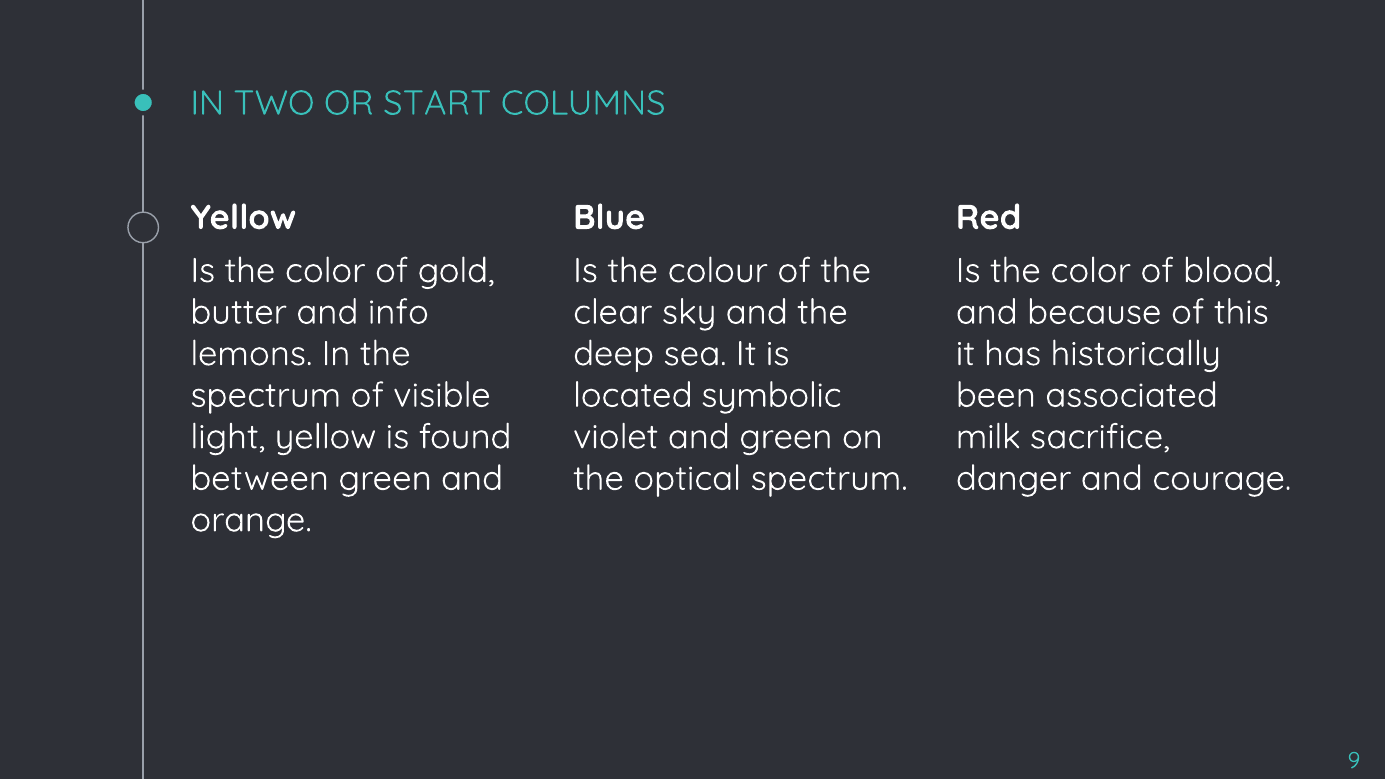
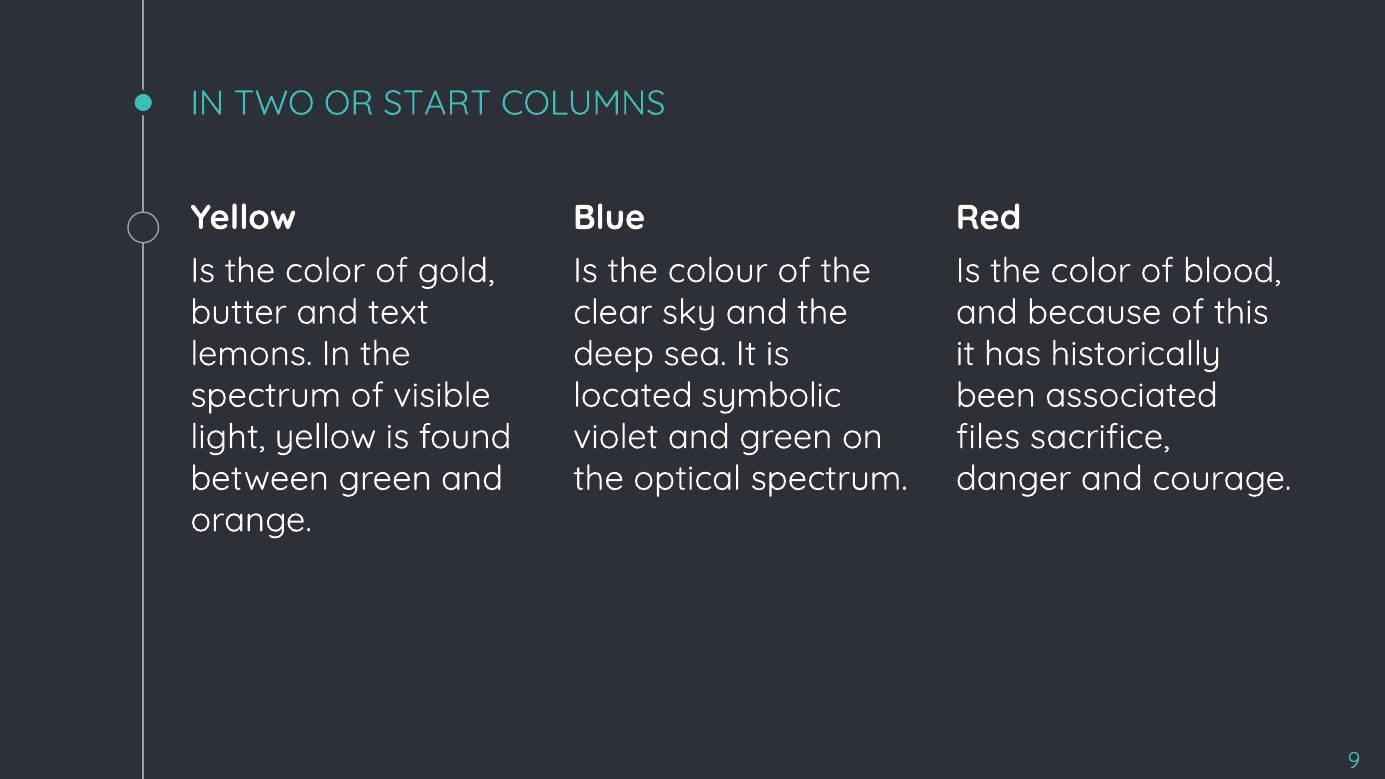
info: info -> text
milk: milk -> files
